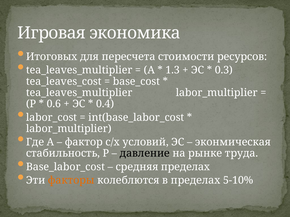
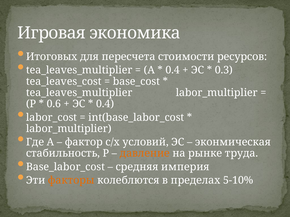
1.3 at (173, 70): 1.3 -> 0.4
давление colour: black -> orange
средняя пределах: пределах -> империя
